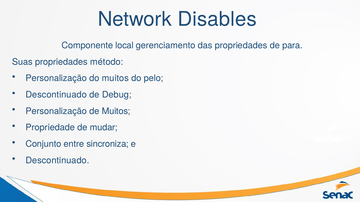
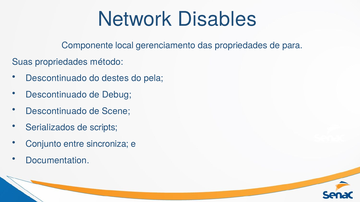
Personalização at (56, 78): Personalização -> Descontinuado
do muitos: muitos -> destes
pelo: pelo -> pela
Personalização at (56, 111): Personalização -> Descontinuado
de Muitos: Muitos -> Scene
Propriedade: Propriedade -> Serializados
mudar: mudar -> scripts
Descontinuado at (57, 161): Descontinuado -> Documentation
